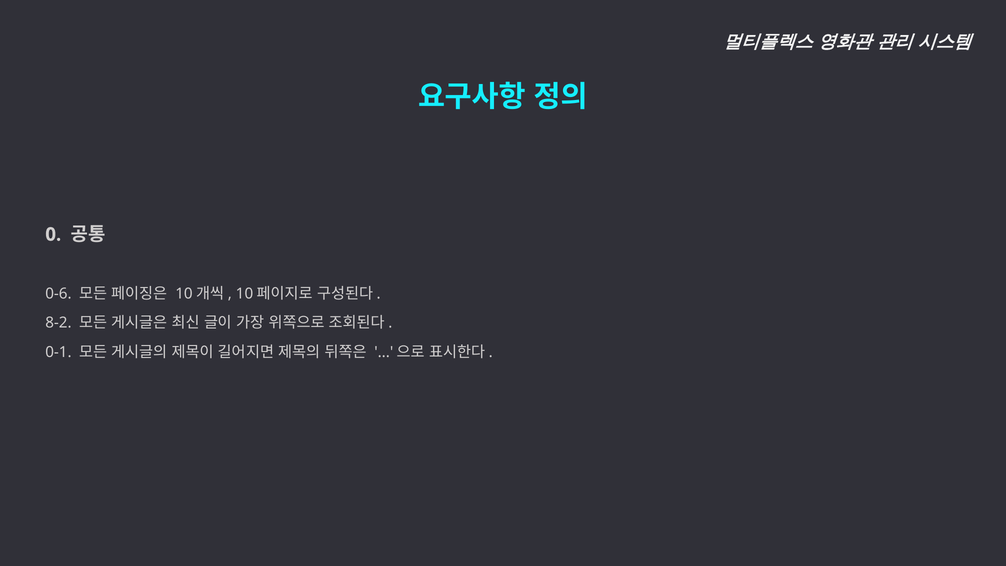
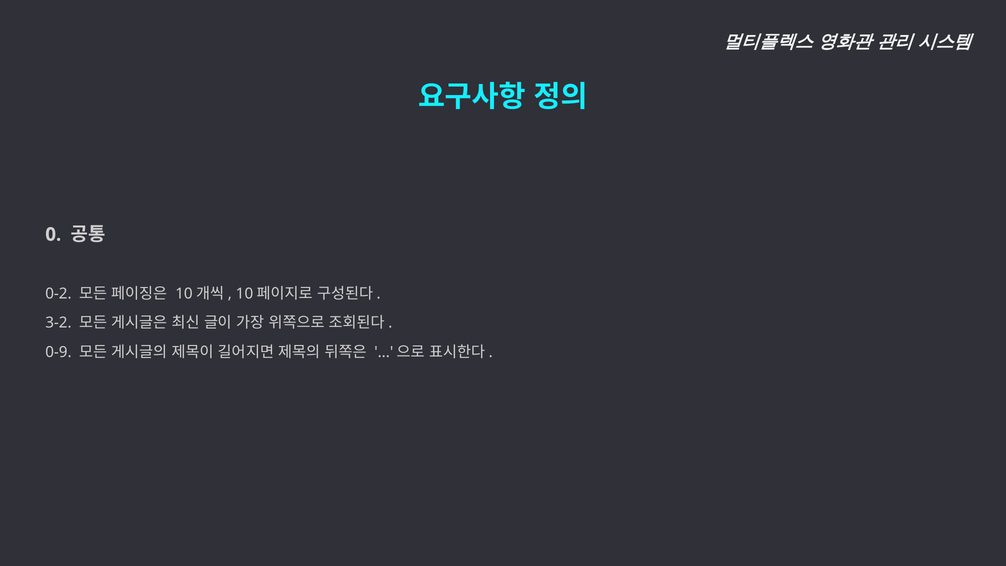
0-6: 0-6 -> 0-2
8-2: 8-2 -> 3-2
0-1: 0-1 -> 0-9
